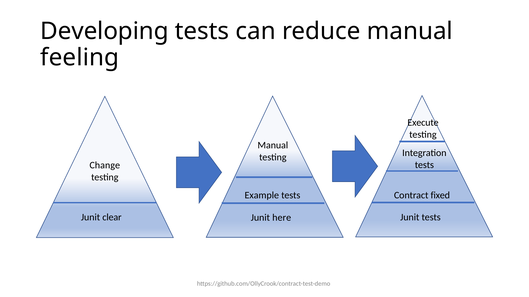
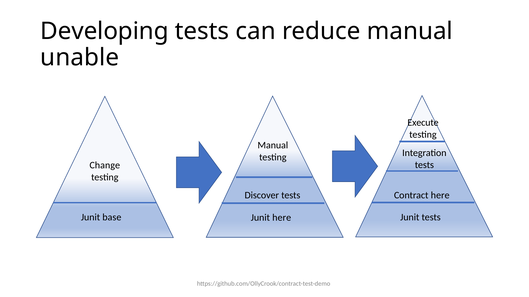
feeling: feeling -> unable
Example: Example -> Discover
Contract fixed: fixed -> here
clear: clear -> base
